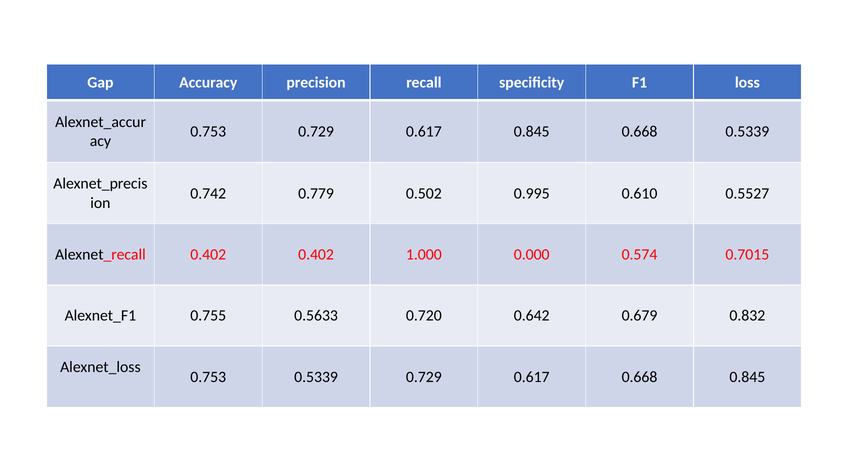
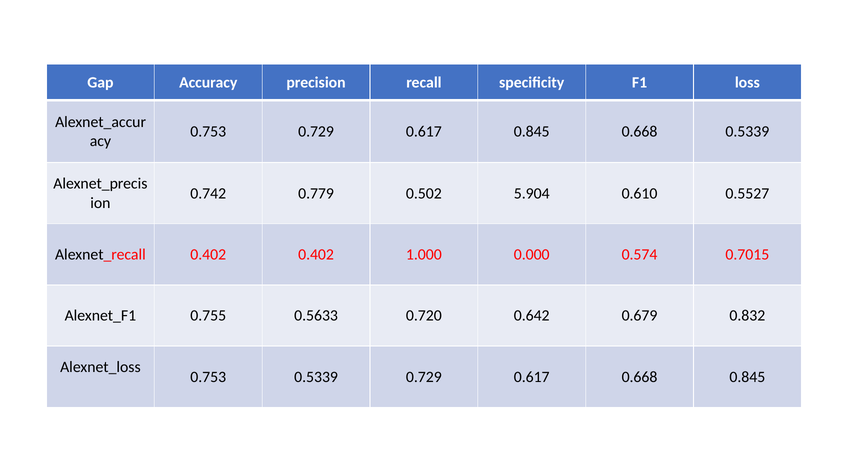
0.995: 0.995 -> 5.904
